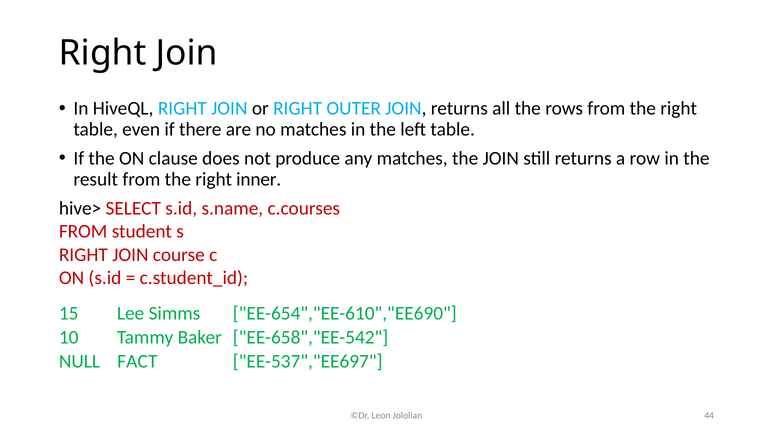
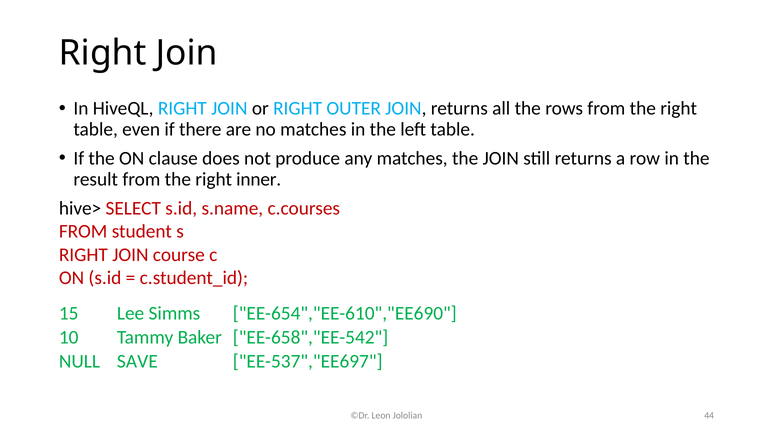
FACT: FACT -> SAVE
